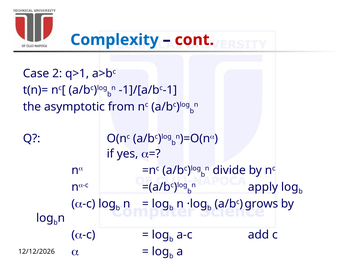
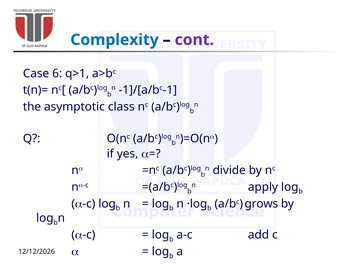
cont colour: red -> purple
2: 2 -> 6
from: from -> class
